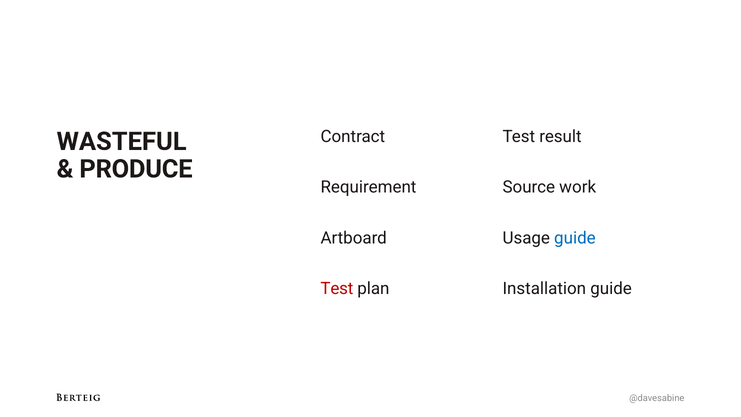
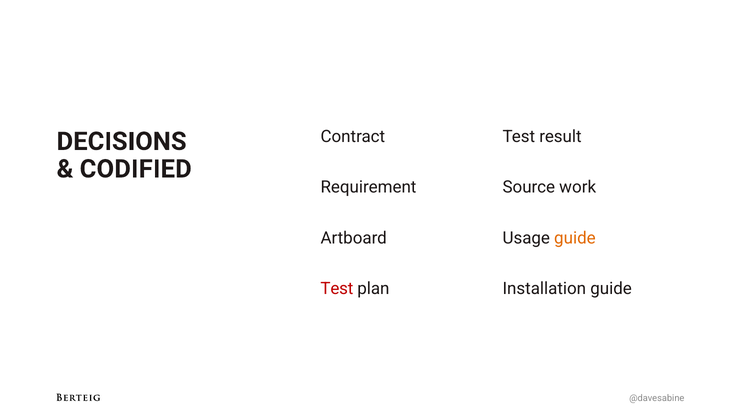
WASTEFUL: WASTEFUL -> DECISIONS
PRODUCE: PRODUCE -> CODIFIED
guide at (575, 238) colour: blue -> orange
